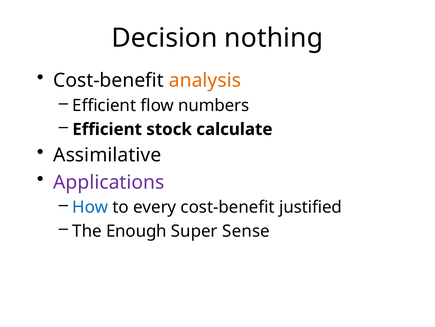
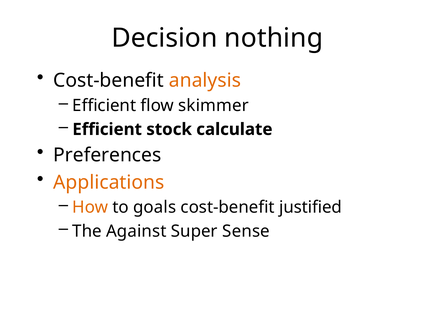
numbers: numbers -> skimmer
Assimilative: Assimilative -> Preferences
Applications colour: purple -> orange
How colour: blue -> orange
every: every -> goals
Enough: Enough -> Against
